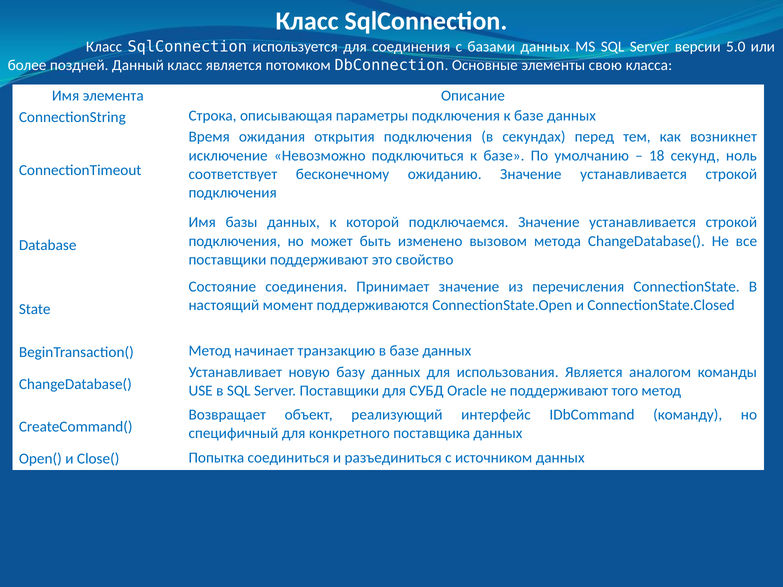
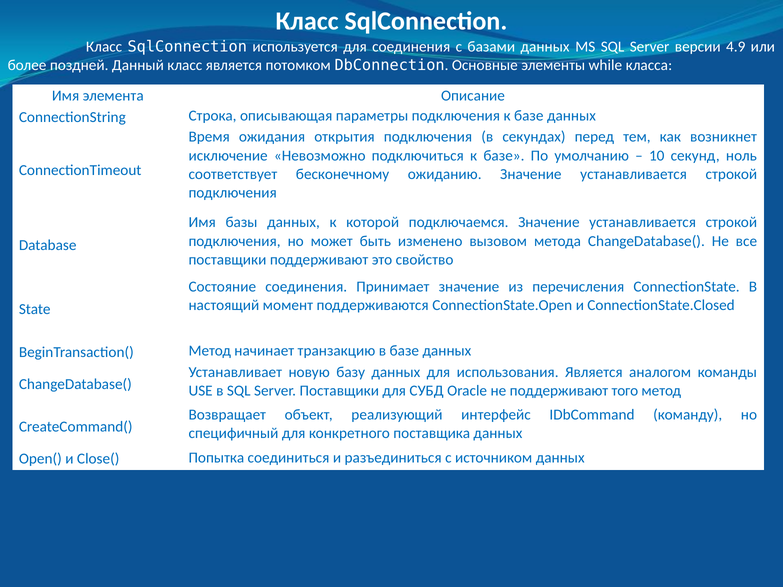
5.0: 5.0 -> 4.9
свою: свою -> while
18: 18 -> 10
